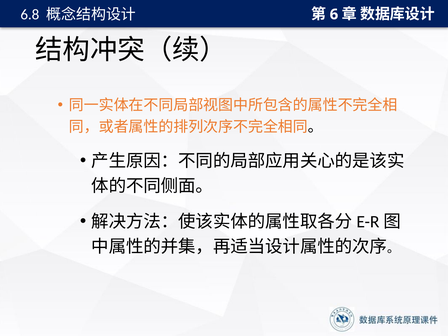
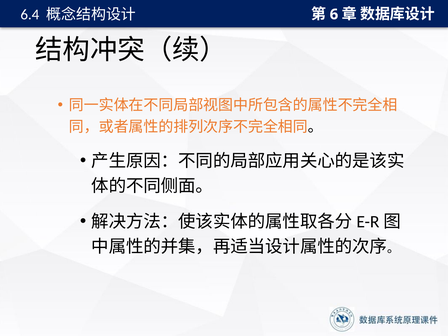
6.8: 6.8 -> 6.4
